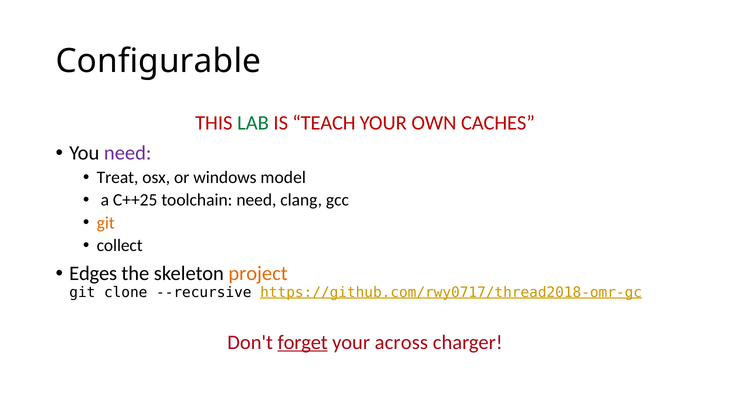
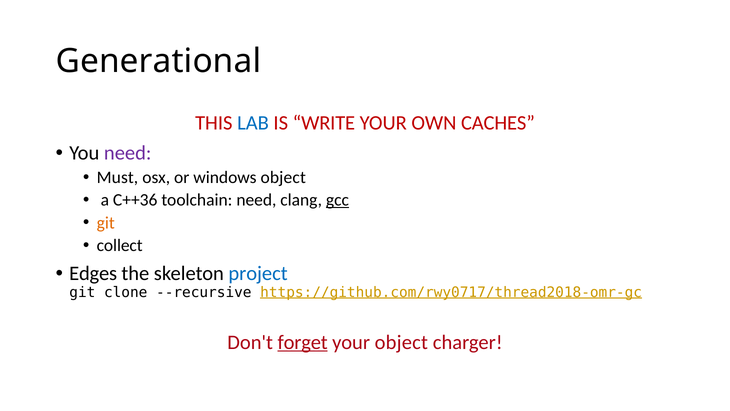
Configurable: Configurable -> Generational
LAB colour: green -> blue
TEACH: TEACH -> WRITE
Treat: Treat -> Must
windows model: model -> object
C++25: C++25 -> C++36
gcc underline: none -> present
project colour: orange -> blue
your across: across -> object
